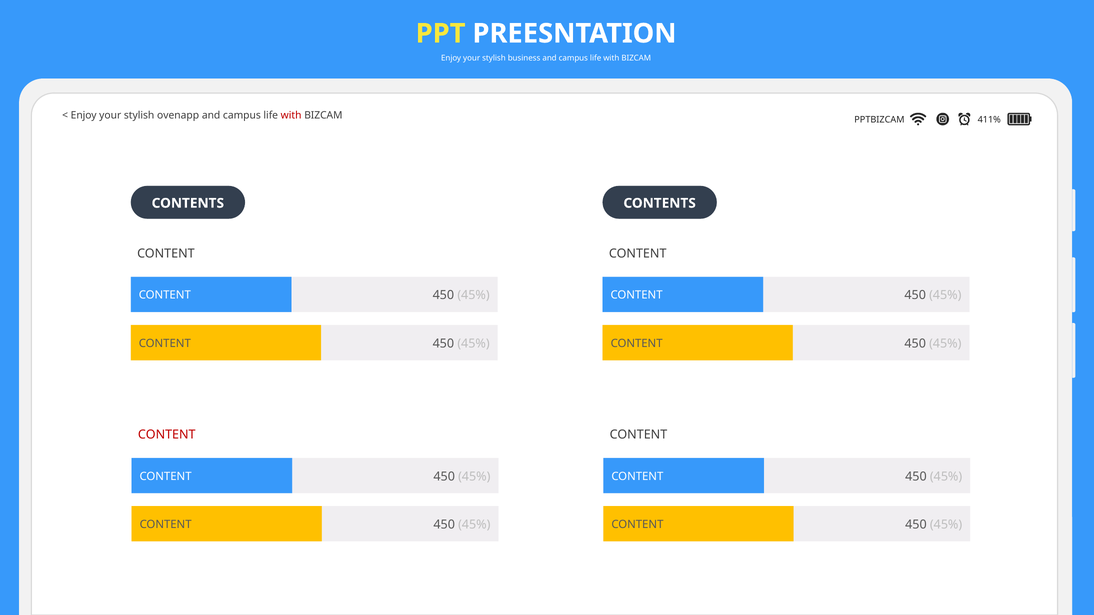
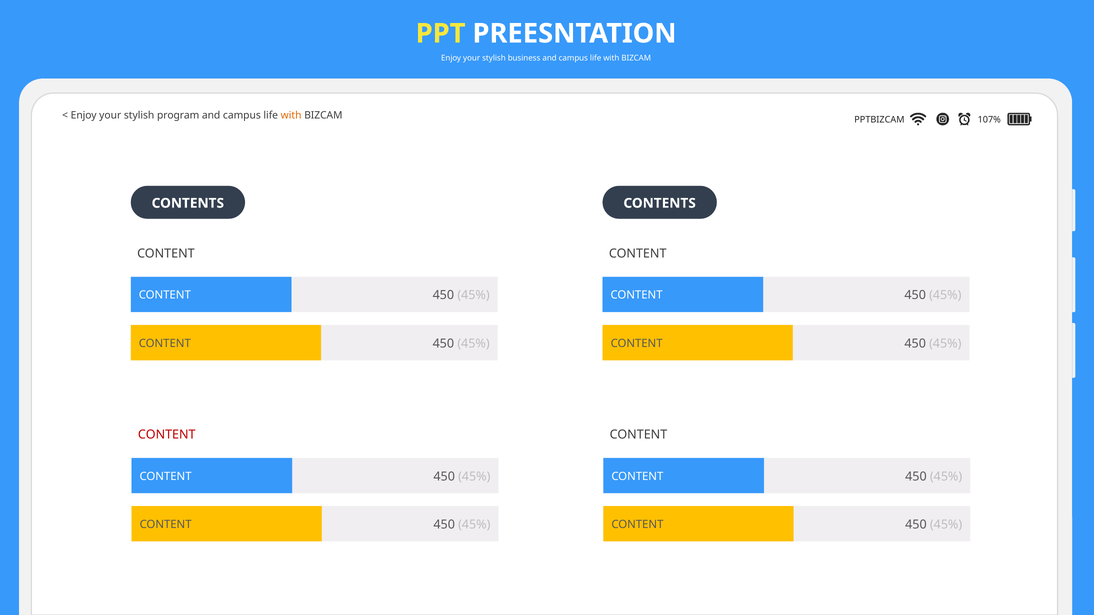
ovenapp: ovenapp -> program
with at (291, 115) colour: red -> orange
411%: 411% -> 107%
